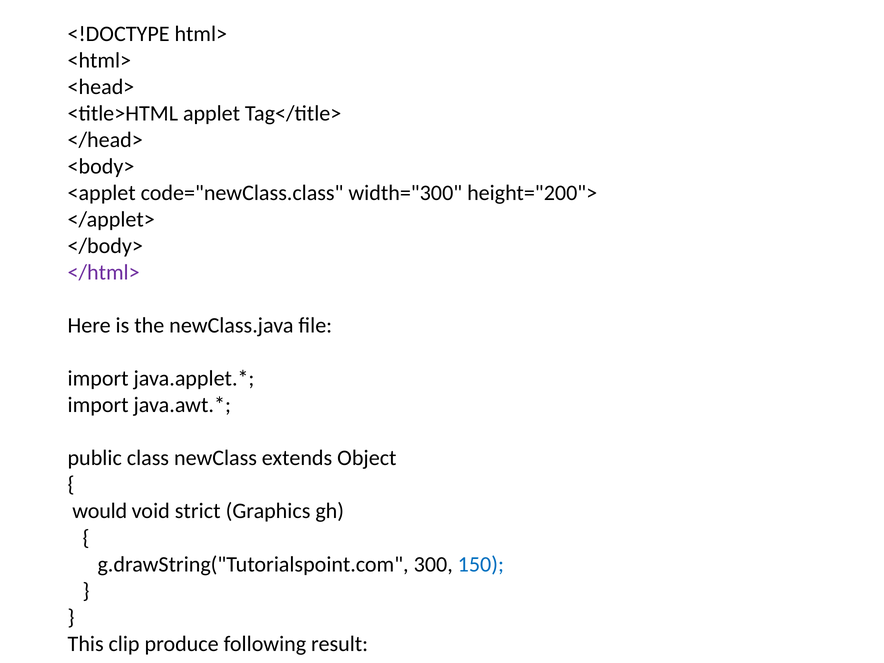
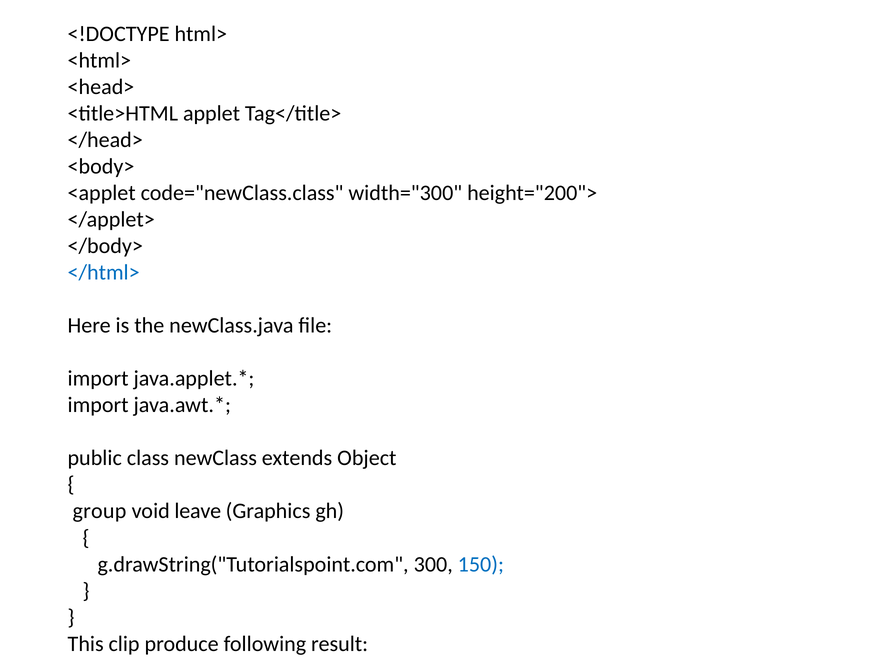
</html> colour: purple -> blue
would: would -> group
strict: strict -> leave
